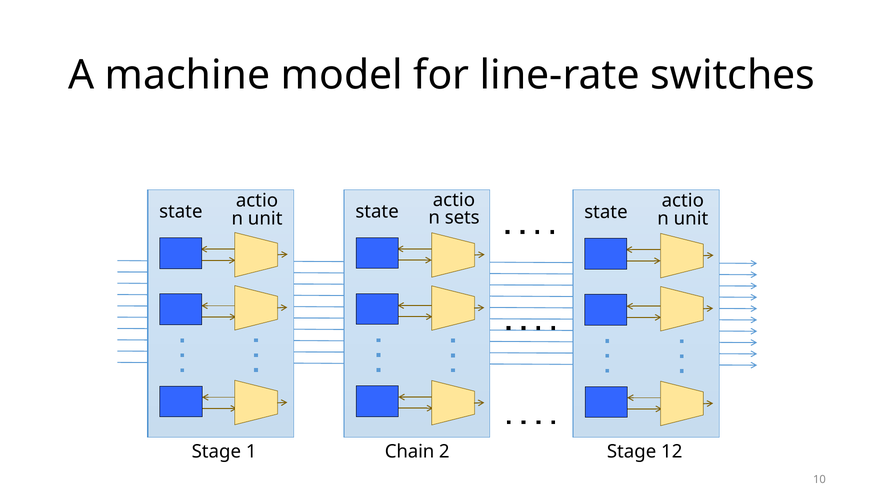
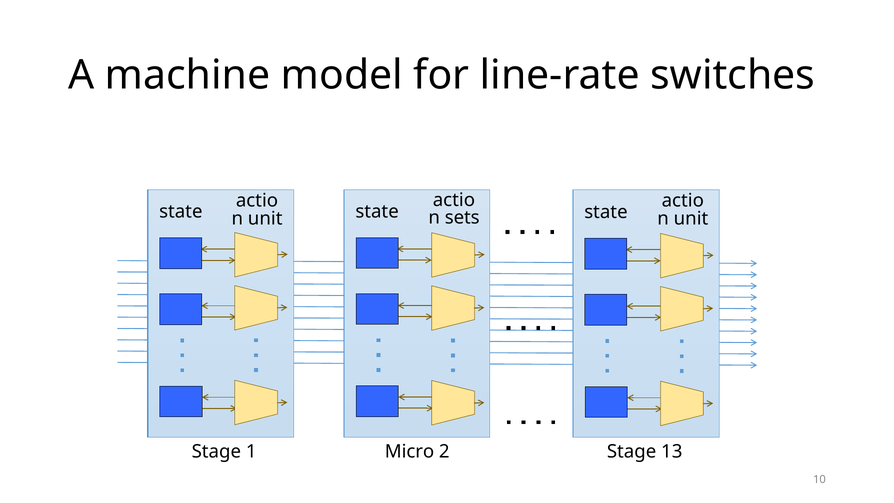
Chain: Chain -> Micro
12: 12 -> 13
